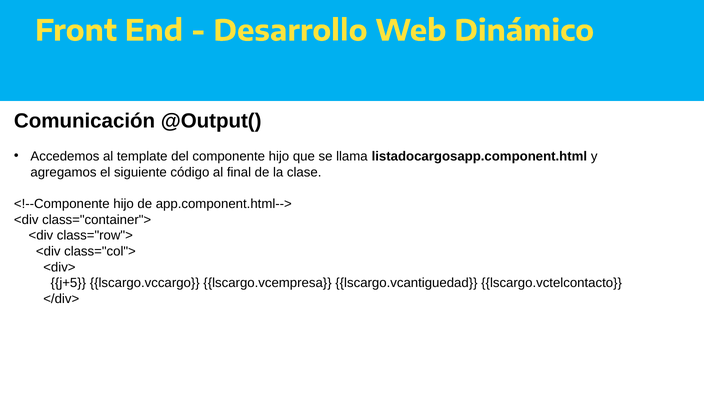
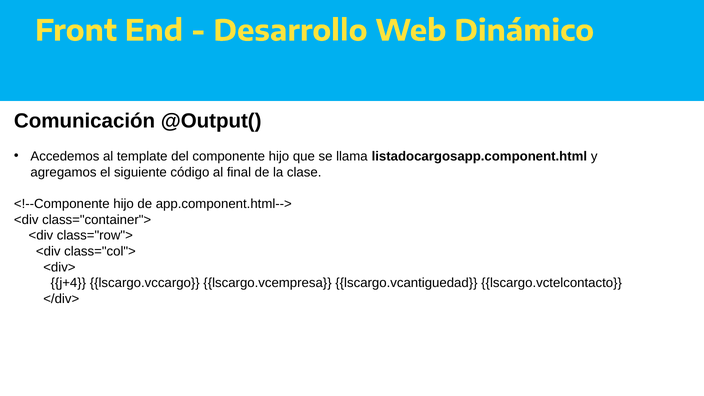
j+5: j+5 -> j+4
